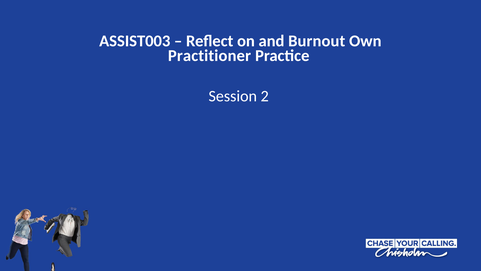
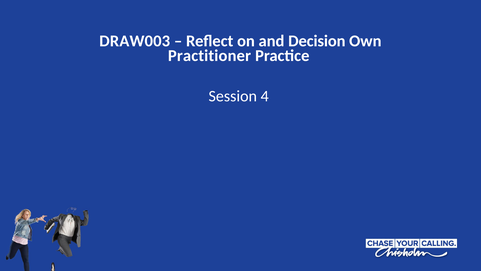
ASSIST003: ASSIST003 -> DRAW003
Burnout: Burnout -> Decision
2: 2 -> 4
